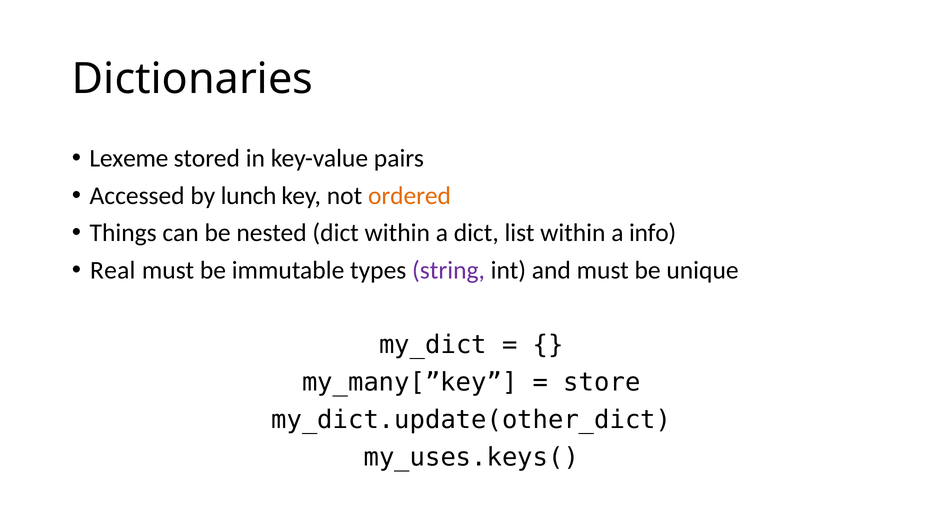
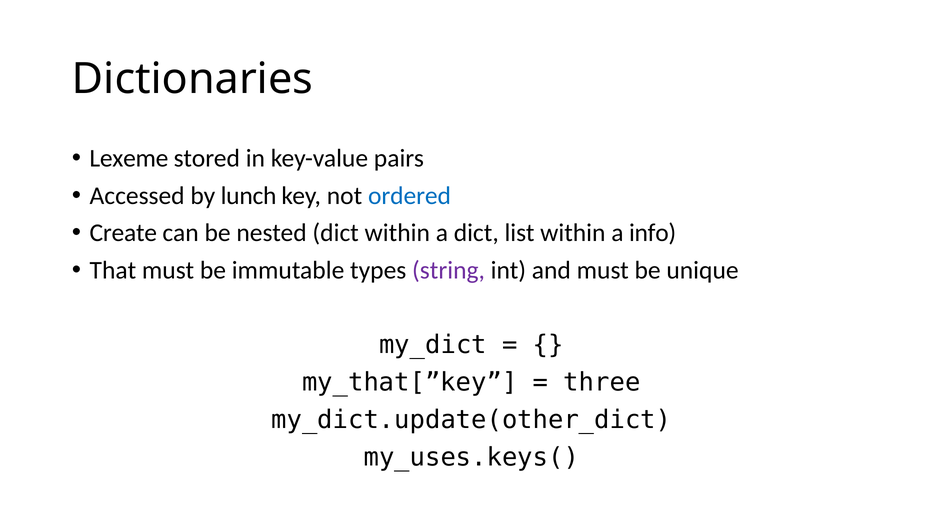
ordered colour: orange -> blue
Things: Things -> Create
Real: Real -> That
my_many[”key: my_many[”key -> my_that[”key
store: store -> three
